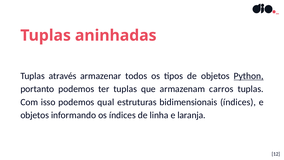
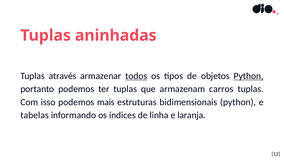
todos underline: none -> present
qual: qual -> mais
bidimensionais índices: índices -> python
objetos at (35, 115): objetos -> tabelas
